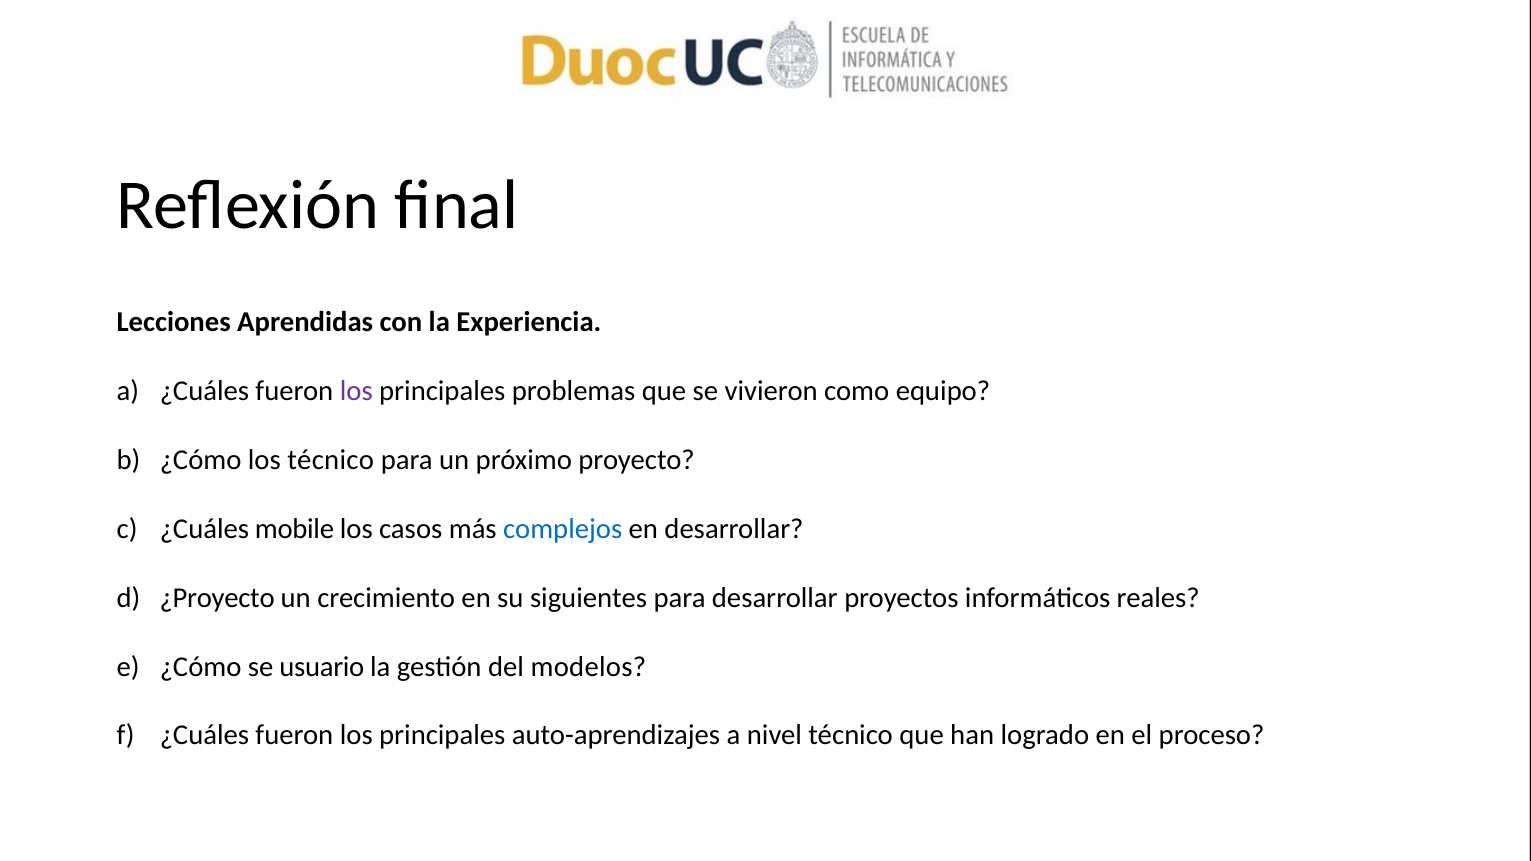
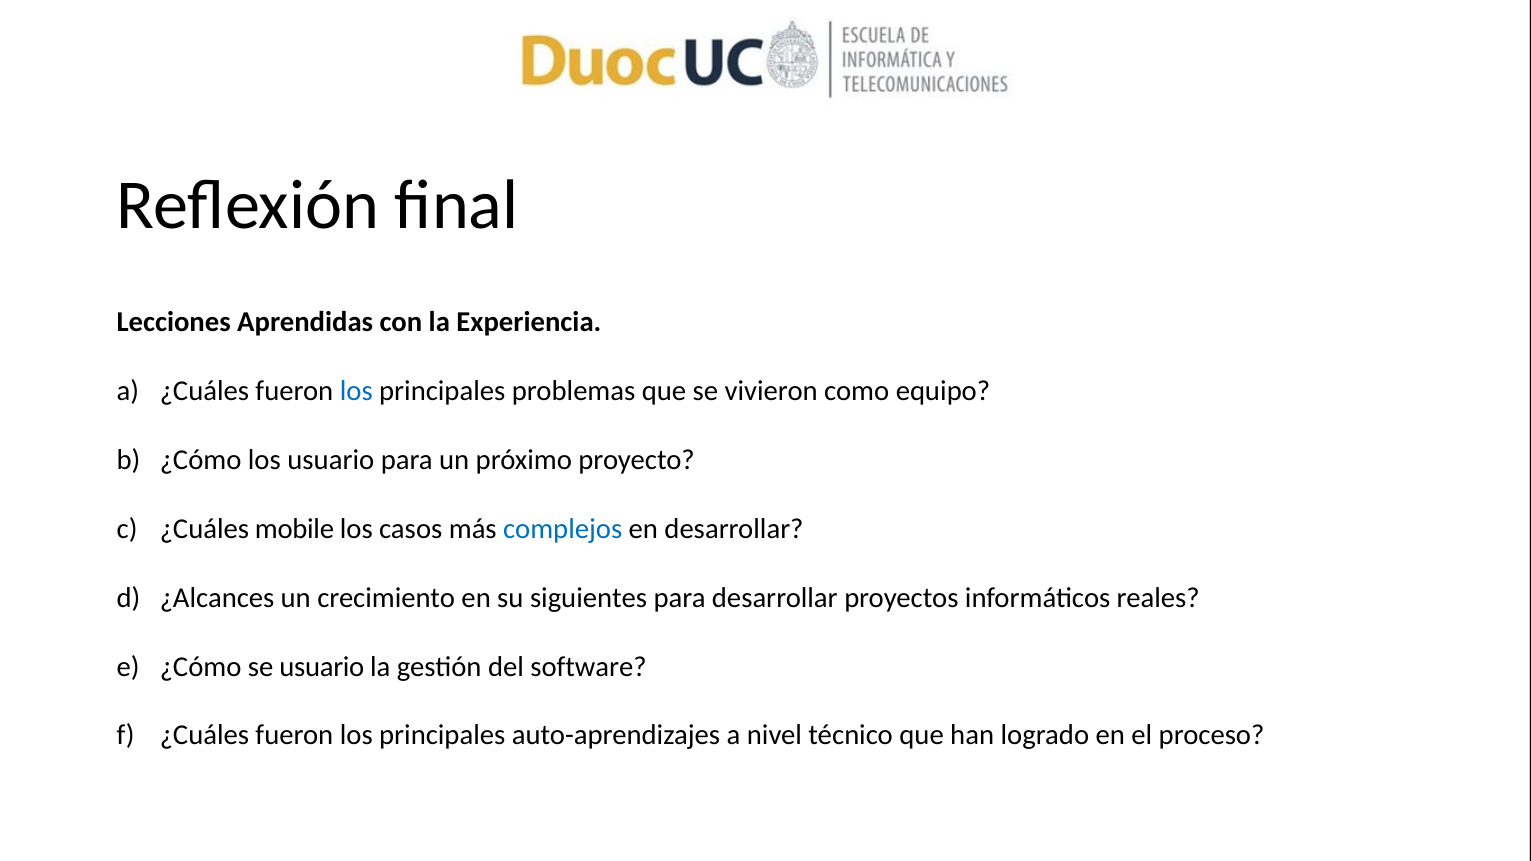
los at (356, 391) colour: purple -> blue
los técnico: técnico -> usuario
¿Proyecto: ¿Proyecto -> ¿Alcances
modelos: modelos -> software
